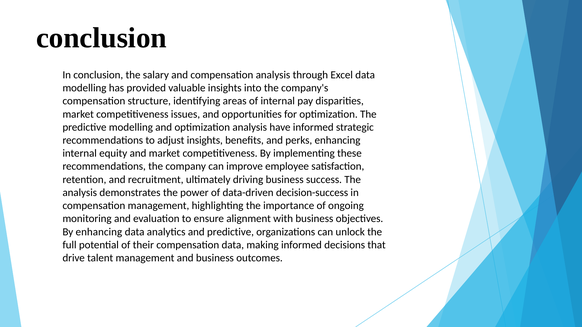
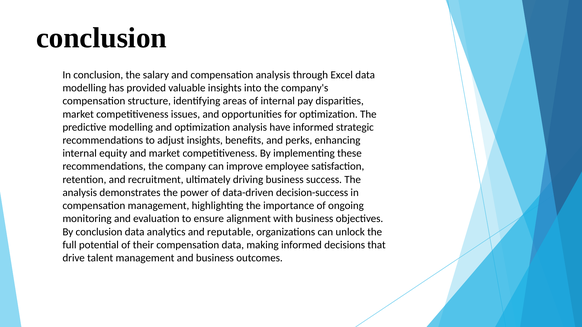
By enhancing: enhancing -> conclusion
and predictive: predictive -> reputable
